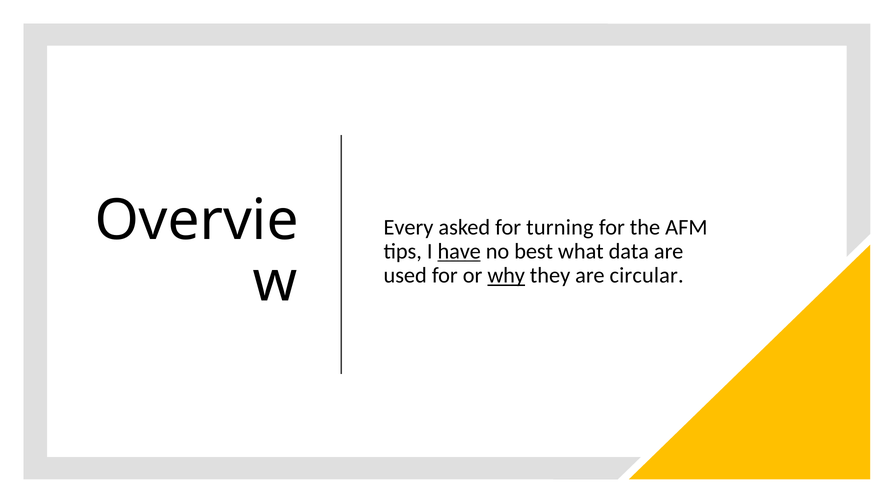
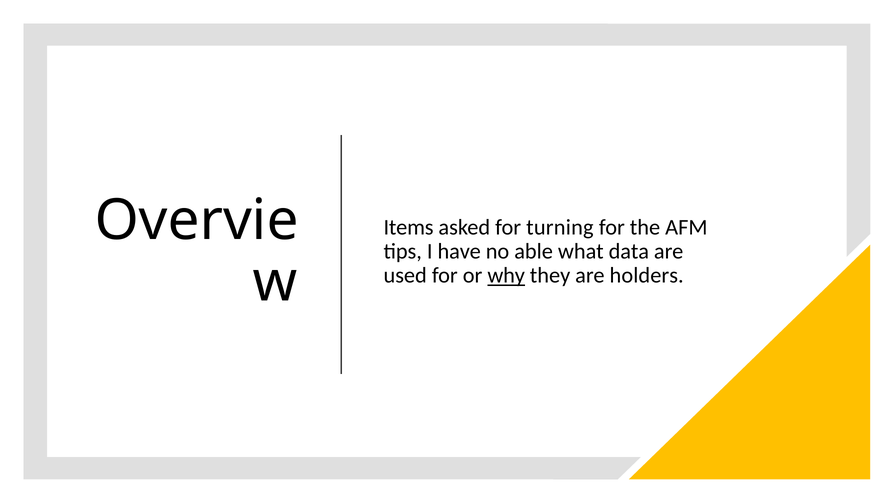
Every: Every -> Items
have underline: present -> none
best: best -> able
circular: circular -> holders
